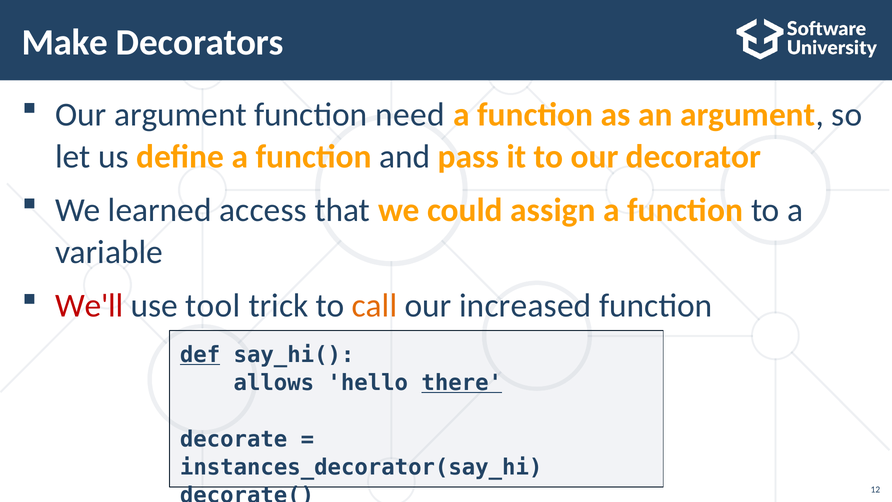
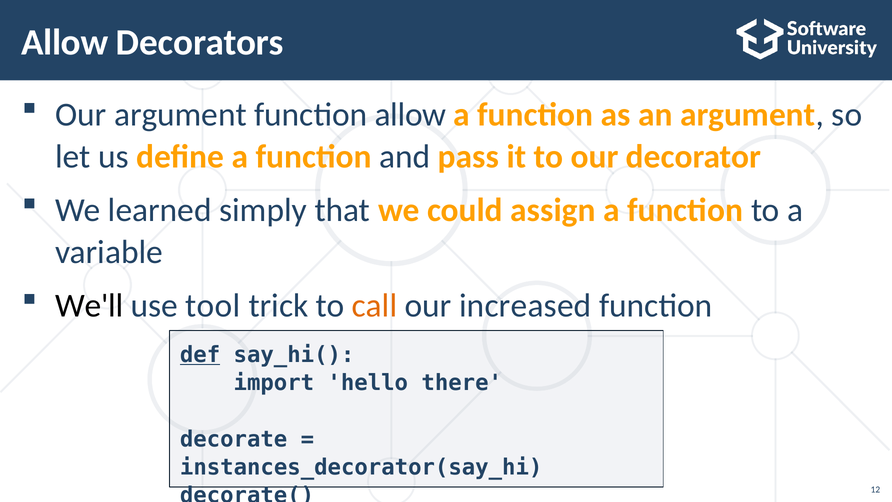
Make at (65, 42): Make -> Allow
function need: need -> allow
access: access -> simply
We'll colour: red -> black
allows: allows -> import
there underline: present -> none
